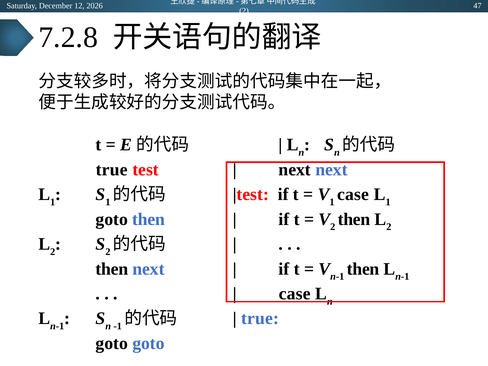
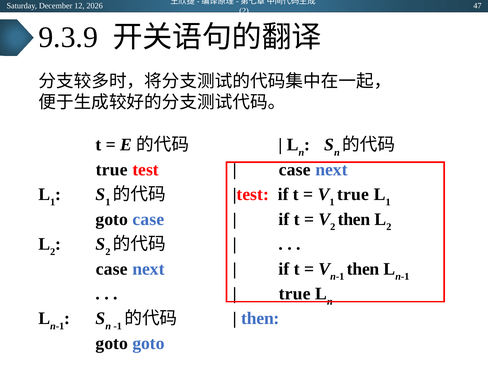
7.2.8: 7.2.8 -> 9.3.9
next at (295, 170): next -> case
case at (353, 194): case -> true
goto then: then -> case
then at (112, 269): then -> case
case at (295, 294): case -> true
true at (260, 319): true -> then
